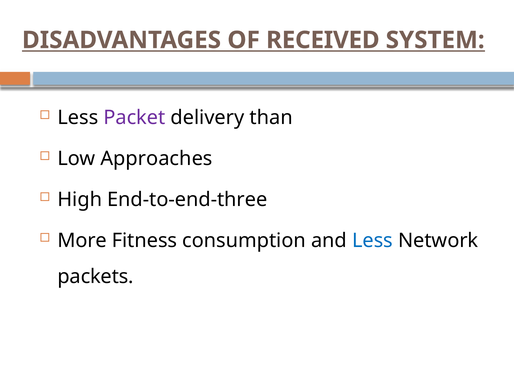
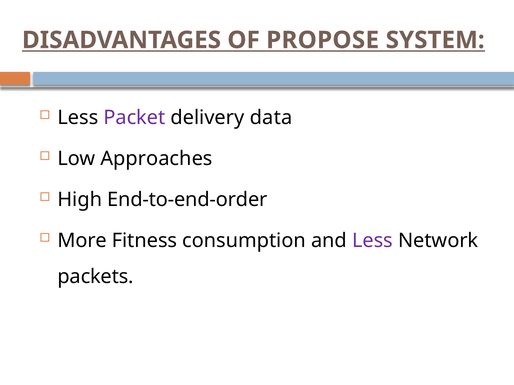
RECEIVED: RECEIVED -> PROPOSE
than: than -> data
End-to-end-three: End-to-end-three -> End-to-end-order
Less at (372, 241) colour: blue -> purple
